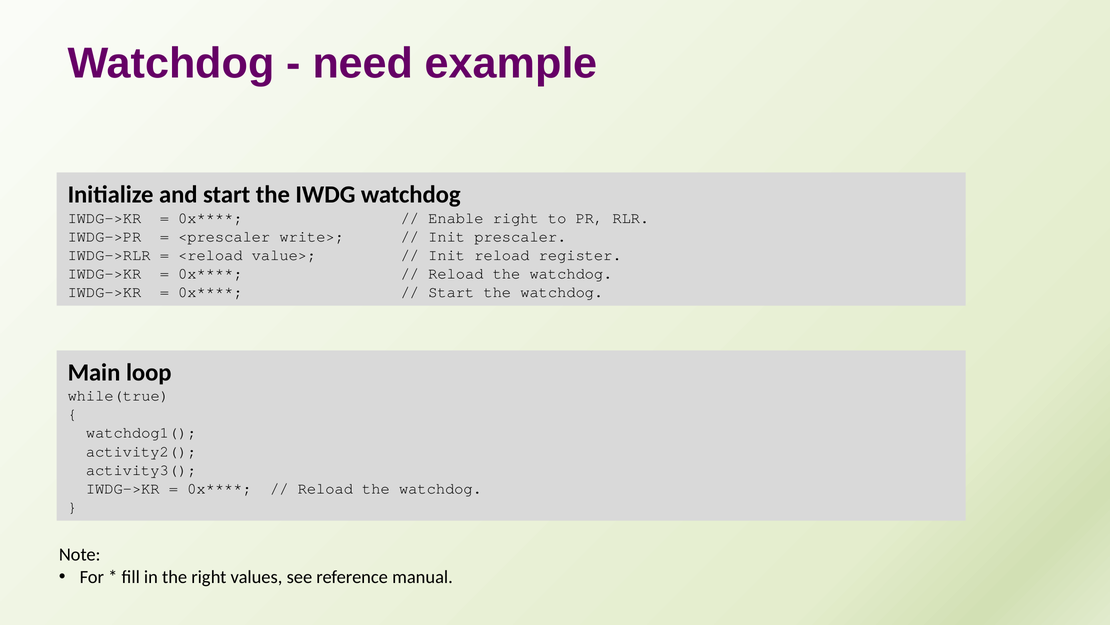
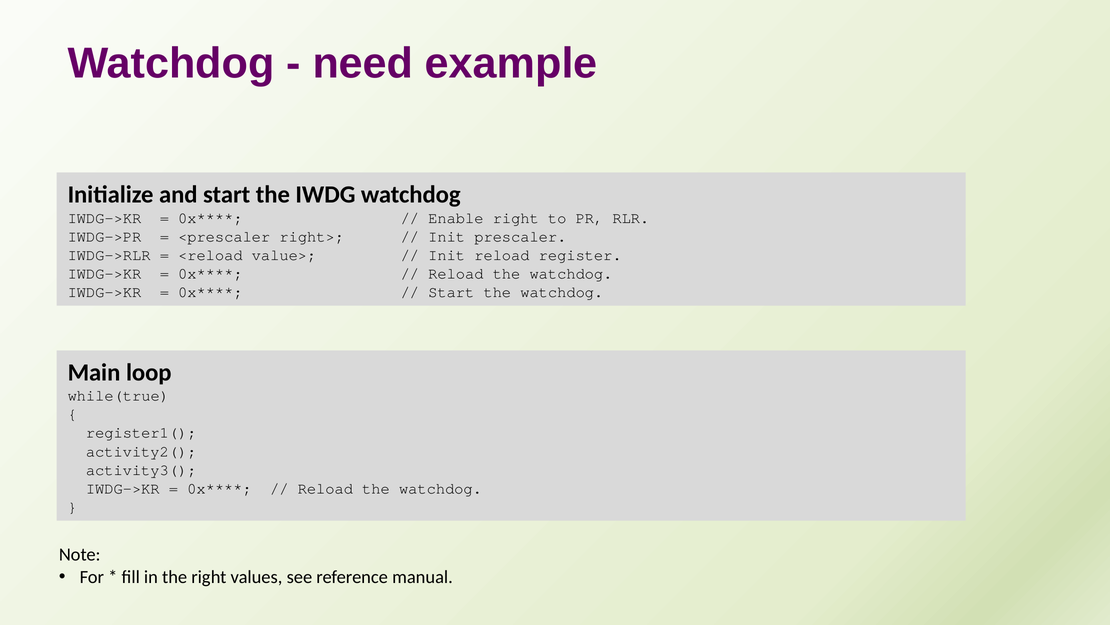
write>: write> -> right>
watchdog1(: watchdog1( -> register1(
